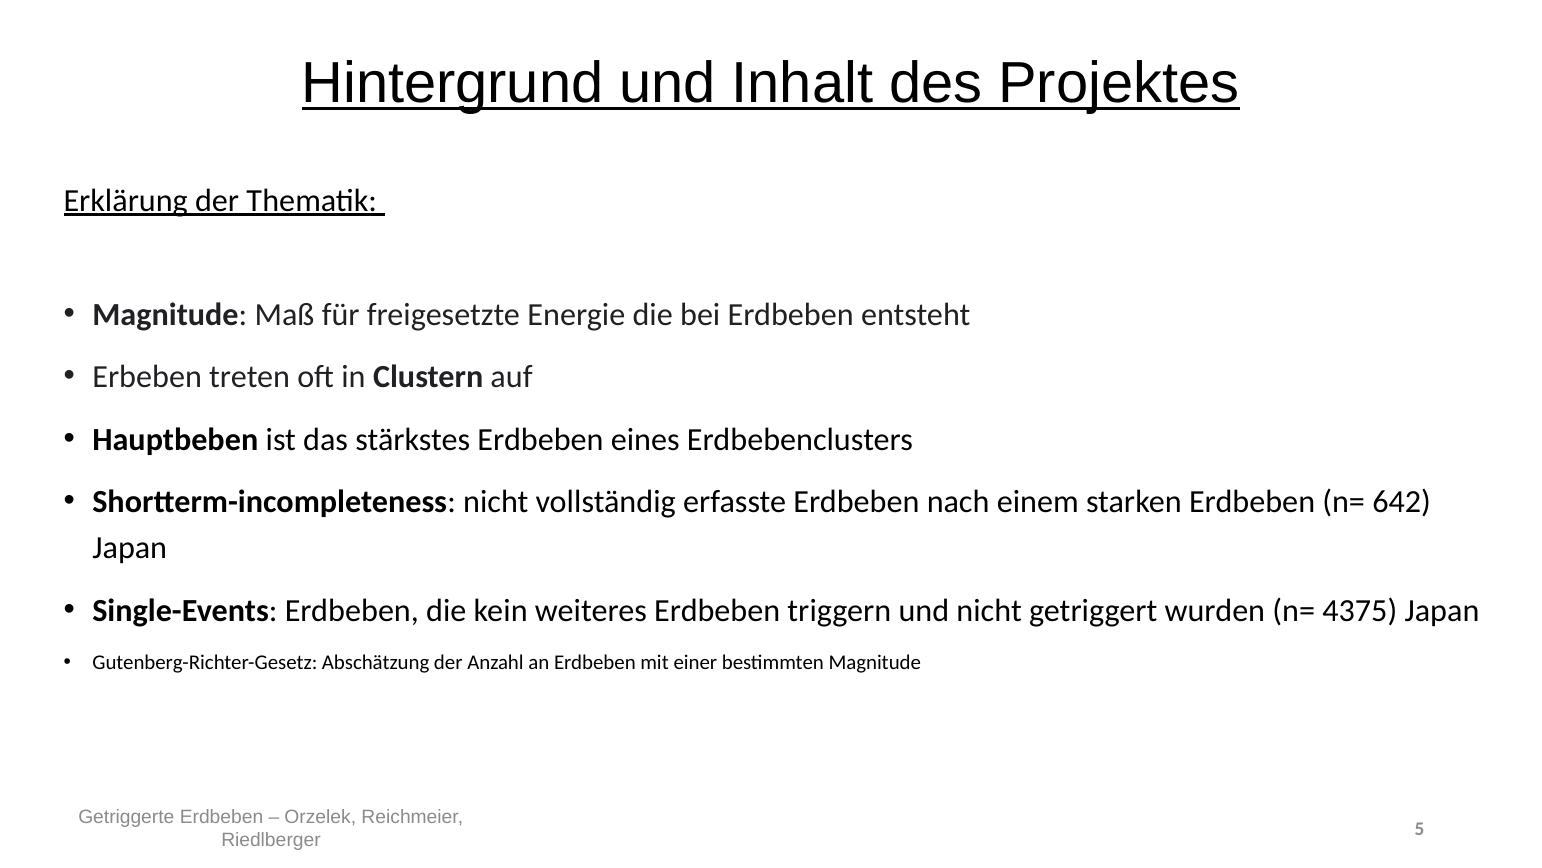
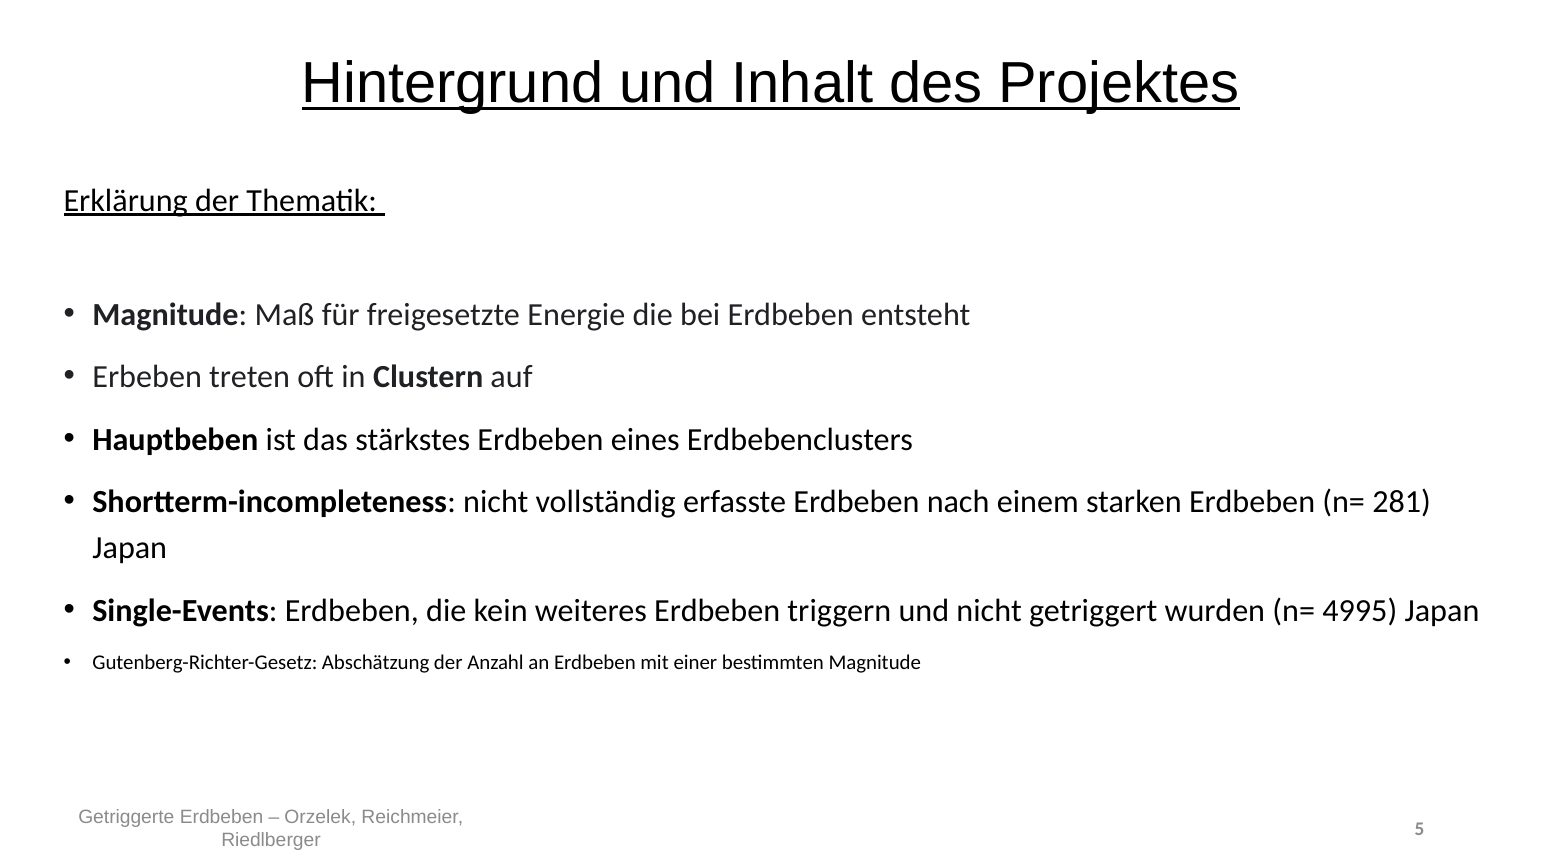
642: 642 -> 281
4375: 4375 -> 4995
